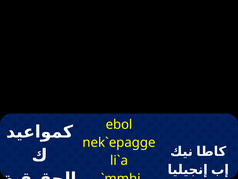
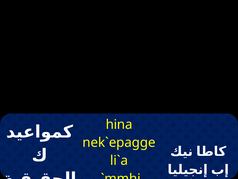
ebol: ebol -> hina
